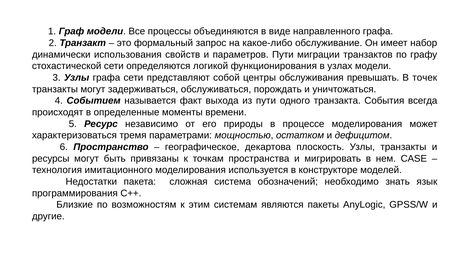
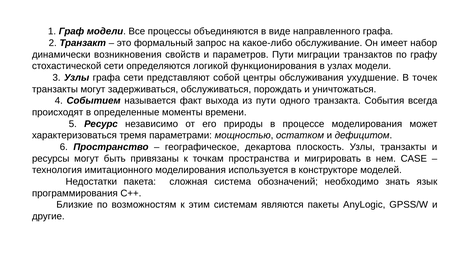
использования: использования -> возникновения
превышать: превышать -> ухудшение
